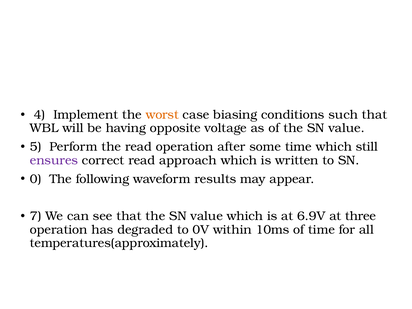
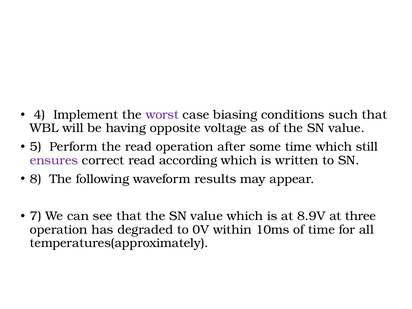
worst colour: orange -> purple
approach: approach -> according
0: 0 -> 8
6.9V: 6.9V -> 8.9V
